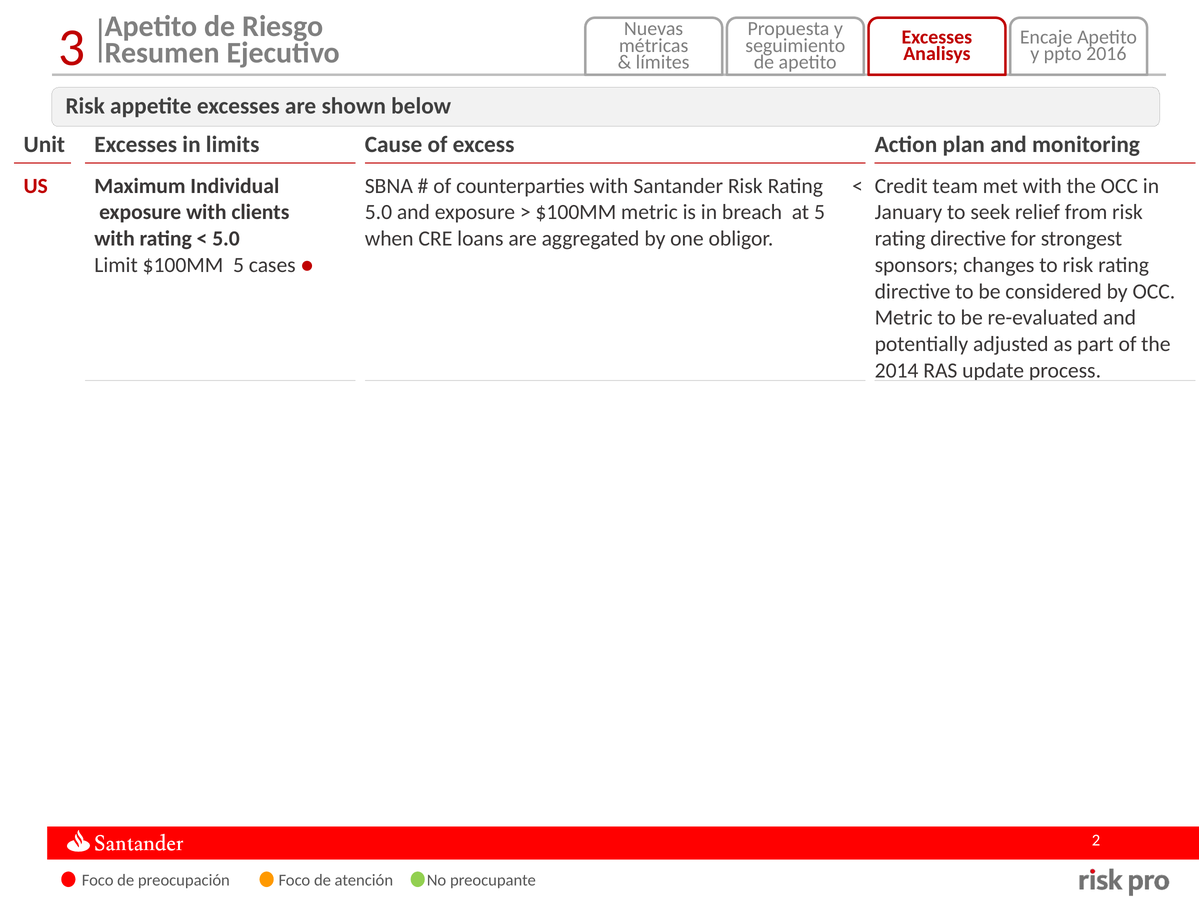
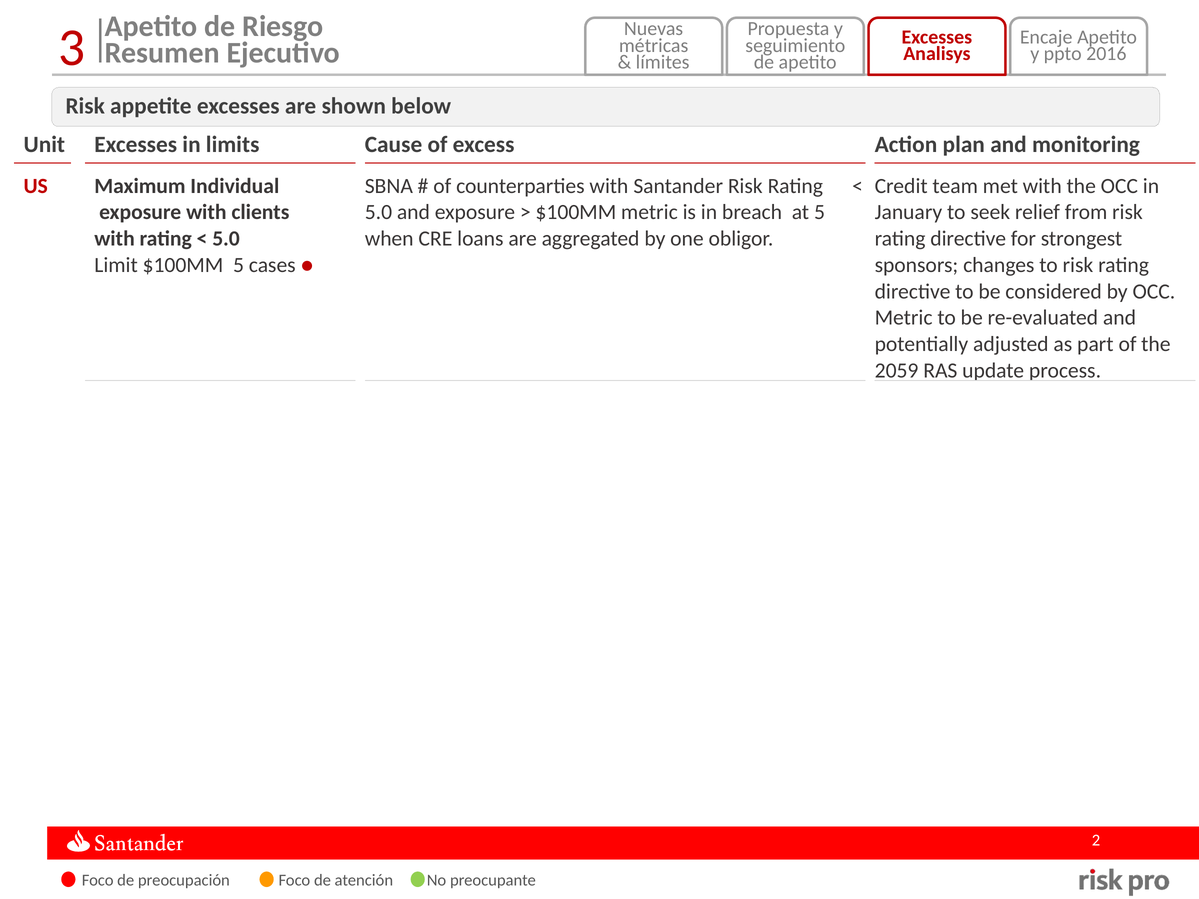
2014: 2014 -> 2059
